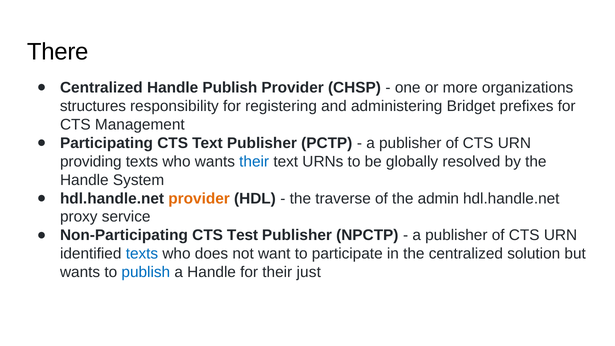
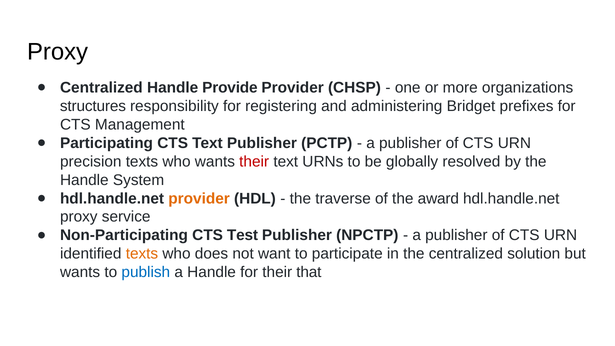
There at (58, 52): There -> Proxy
Handle Publish: Publish -> Provide
providing: providing -> precision
their at (254, 162) colour: blue -> red
admin: admin -> award
texts at (142, 254) colour: blue -> orange
just: just -> that
